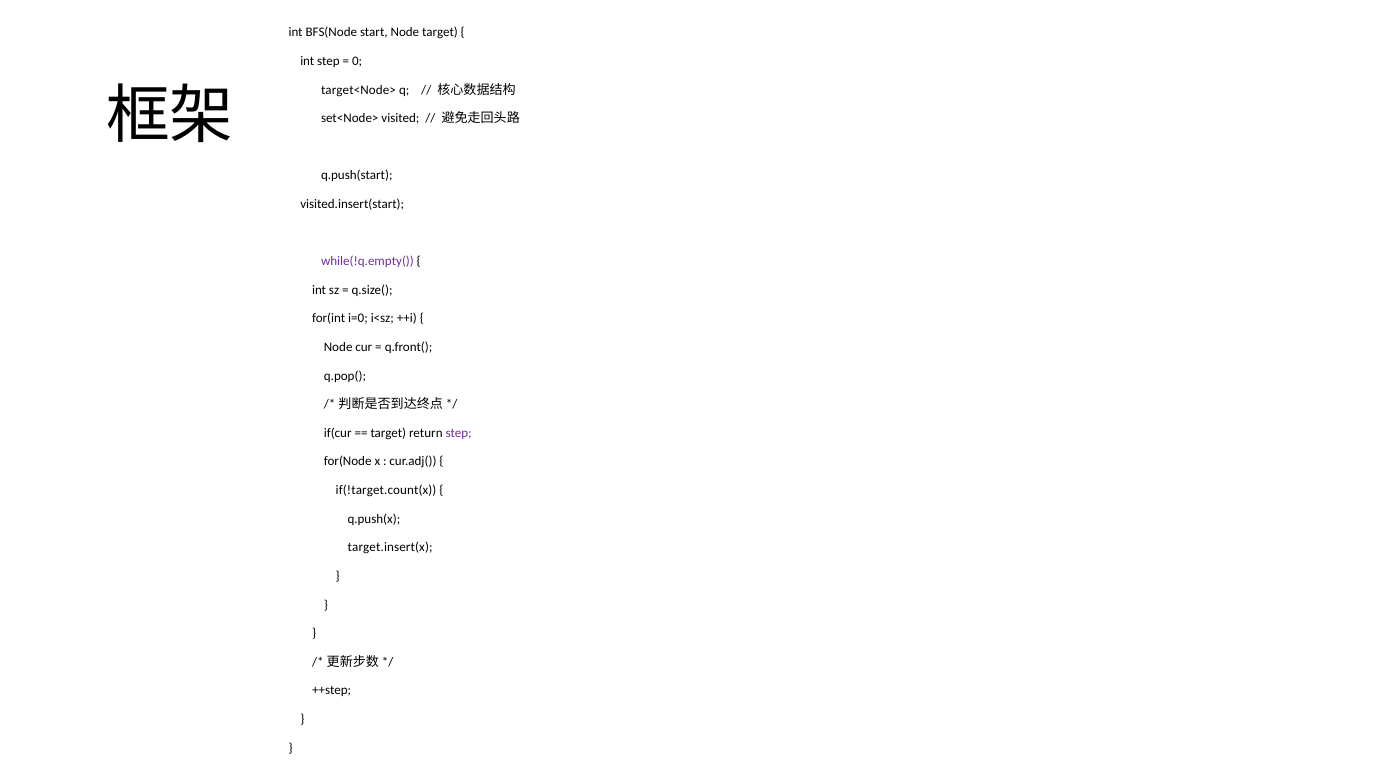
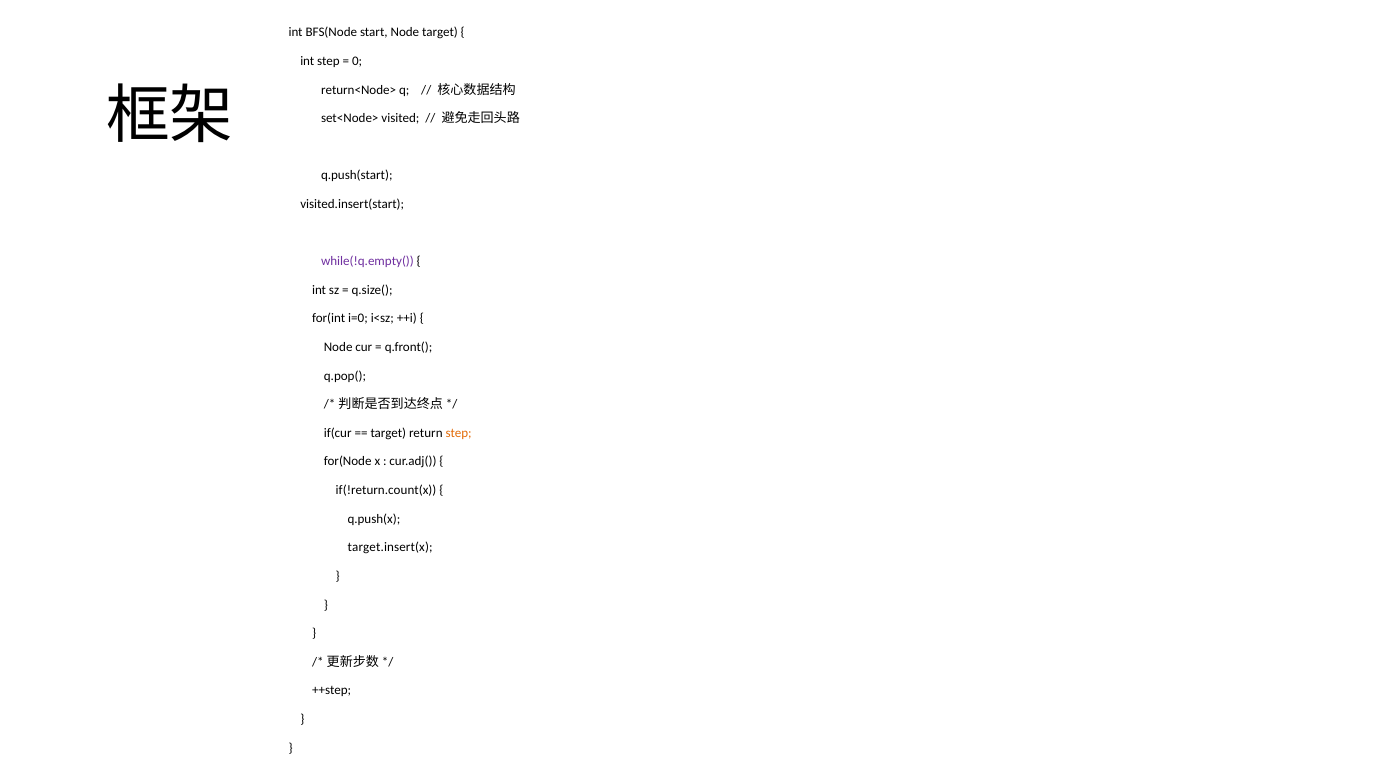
target<Node>: target<Node> -> return<Node>
step at (459, 433) colour: purple -> orange
if(!target.count(x: if(!target.count(x -> if(!return.count(x
